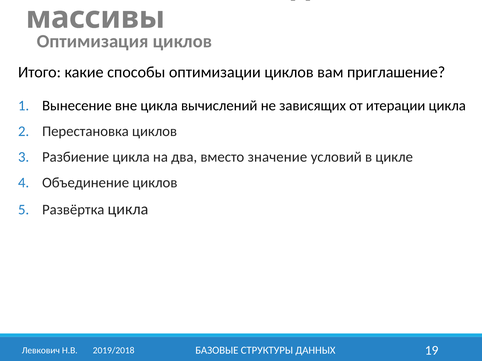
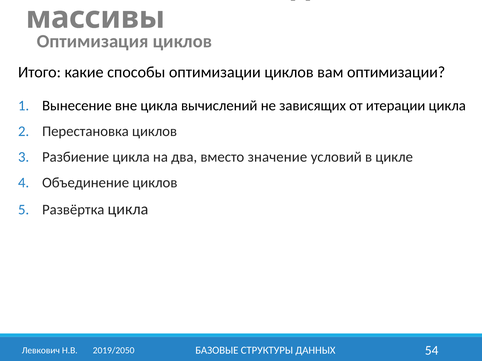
вам приглашение: приглашение -> оптимизации
19: 19 -> 54
2019/2018: 2019/2018 -> 2019/2050
